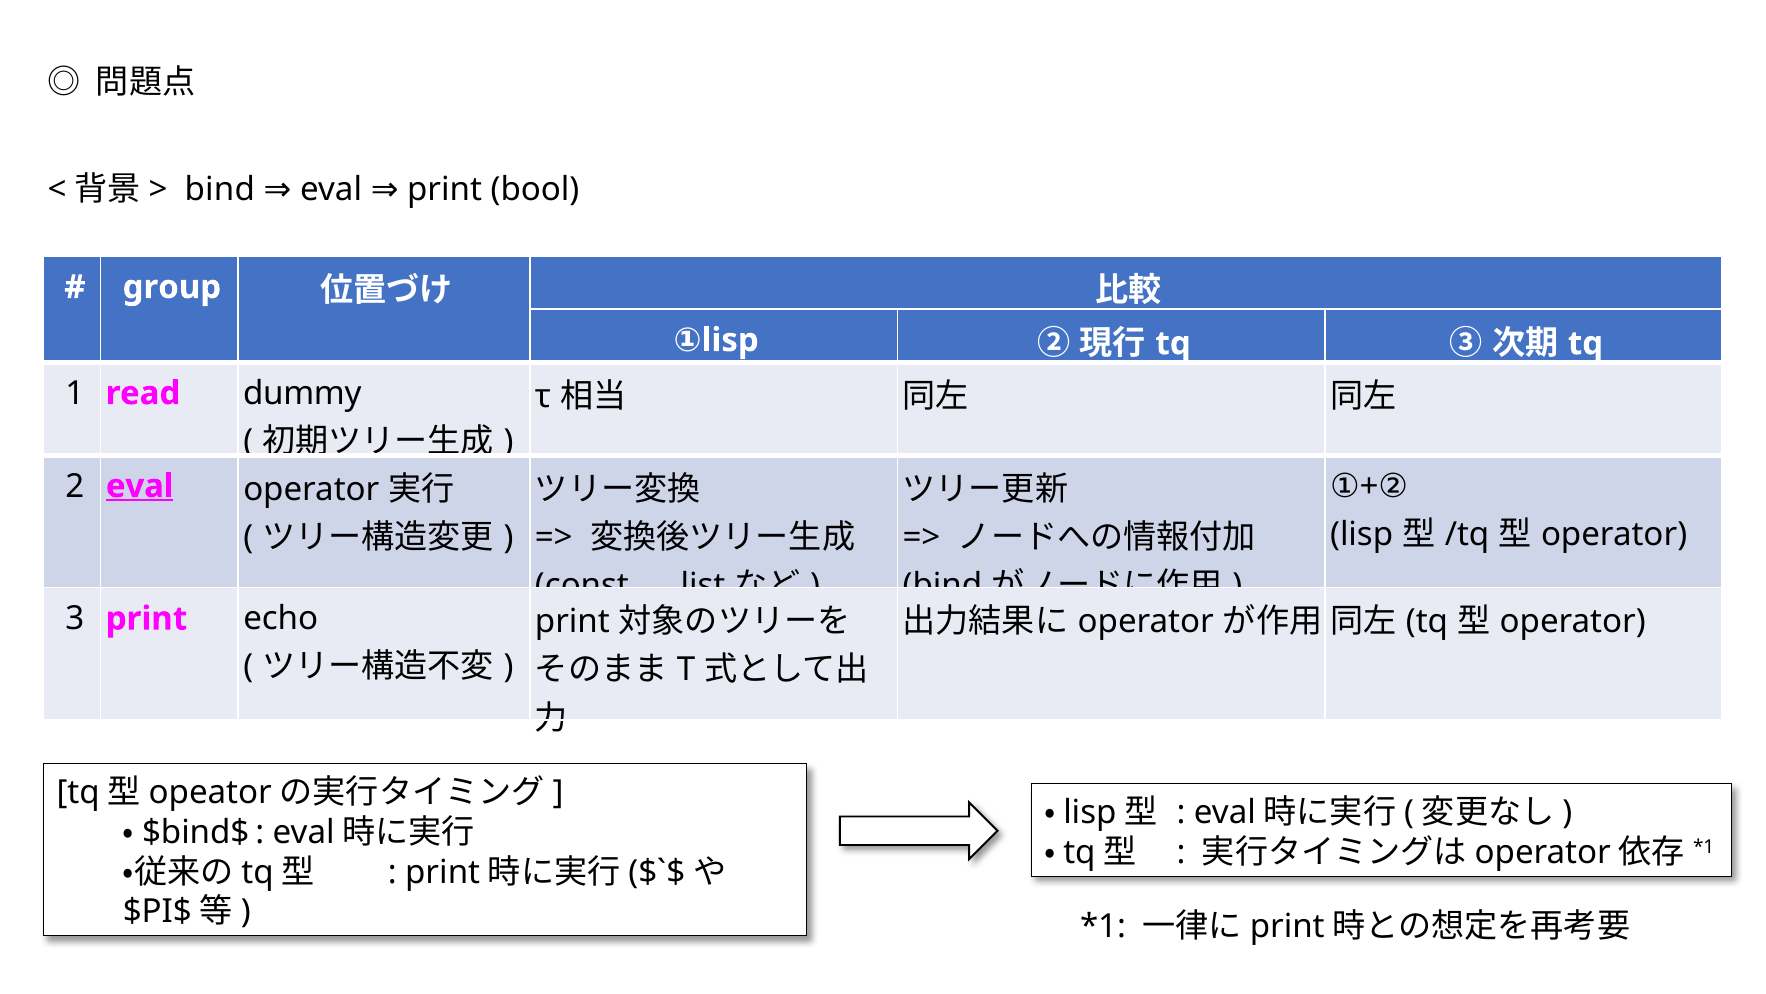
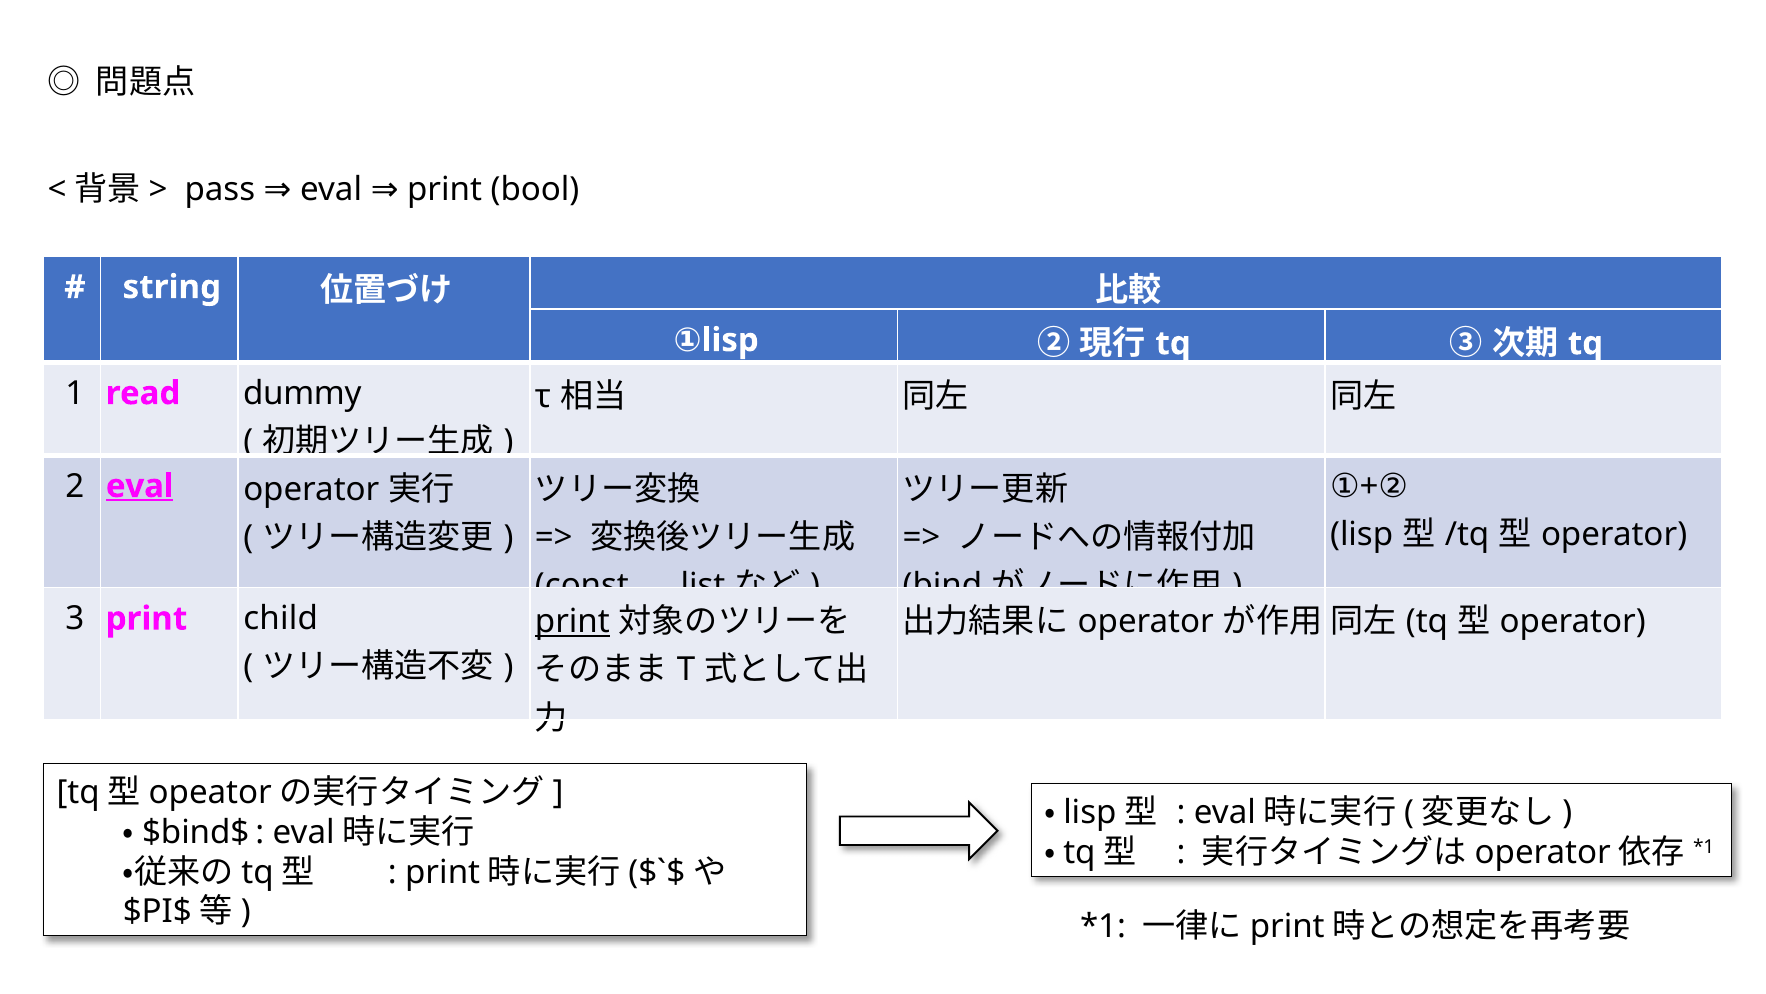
bind at (220, 189): bind -> pass
group: group -> string
echo: echo -> child
print at (572, 621) underline: none -> present
